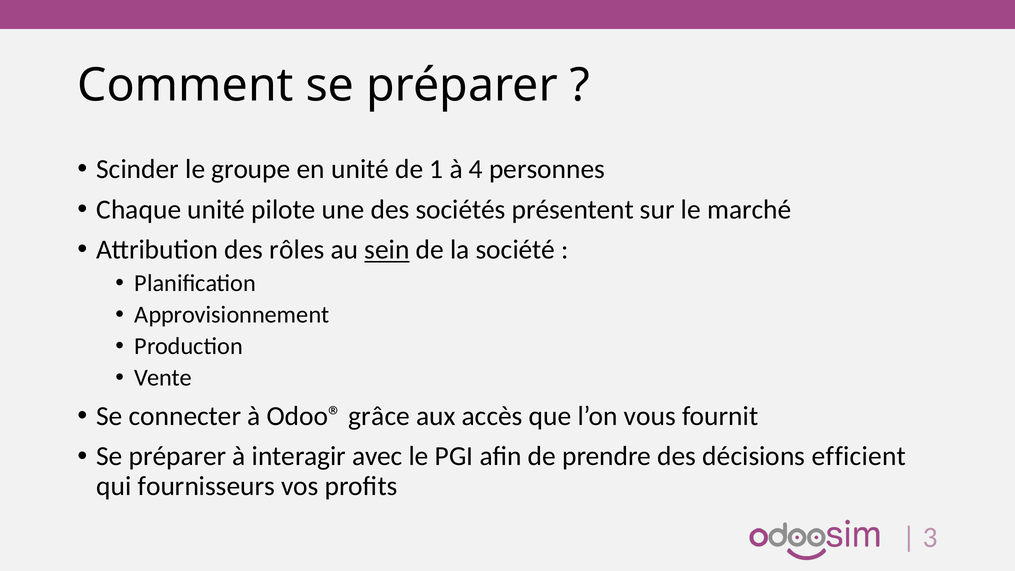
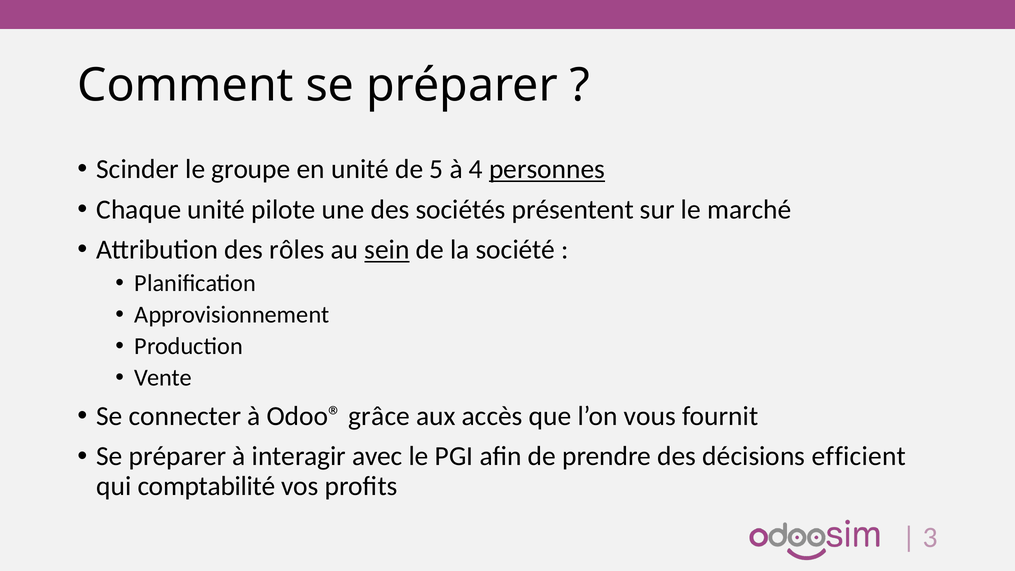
1: 1 -> 5
personnes underline: none -> present
fournisseurs: fournisseurs -> comptabilité
